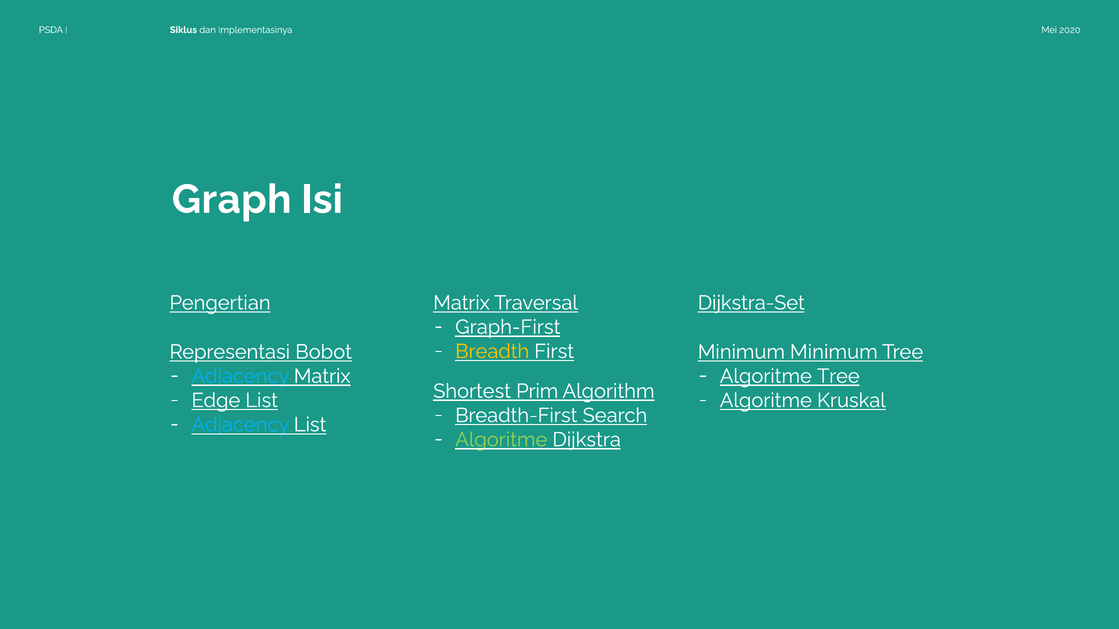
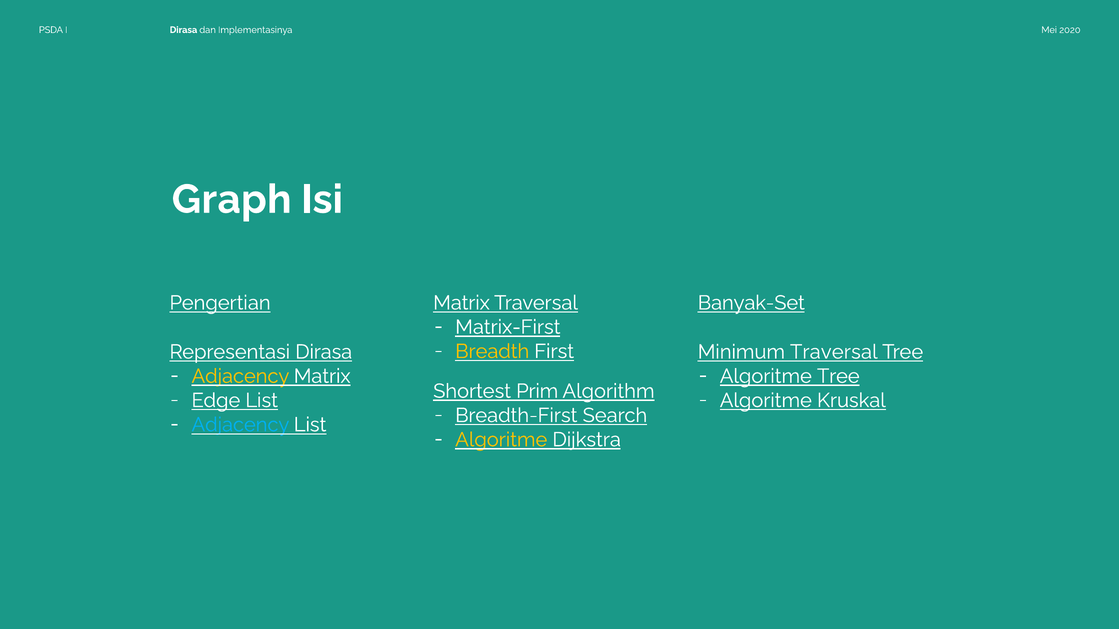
Siklus at (183, 30): Siklus -> Dirasa
Dijkstra-Set: Dijkstra-Set -> Banyak-Set
Graph-First: Graph-First -> Matrix-First
Representasi Bobot: Bobot -> Dirasa
Minimum Minimum: Minimum -> Traversal
Adjacency at (240, 376) colour: light blue -> yellow
Algoritme at (501, 440) colour: light green -> yellow
